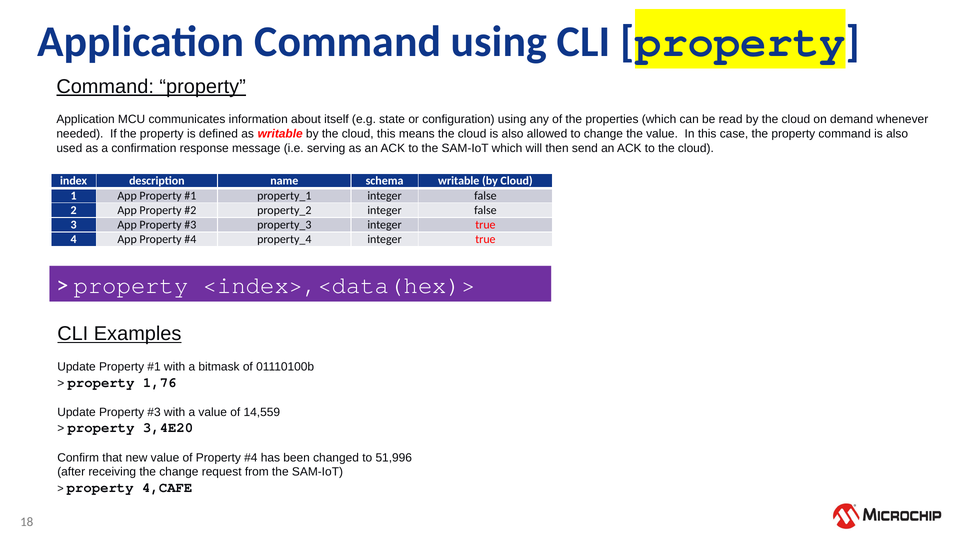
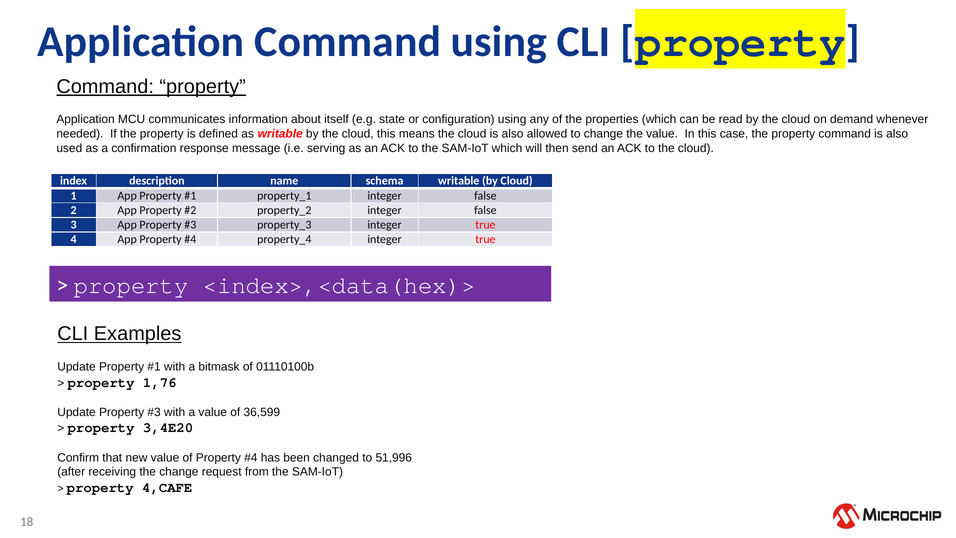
14,559: 14,559 -> 36,599
